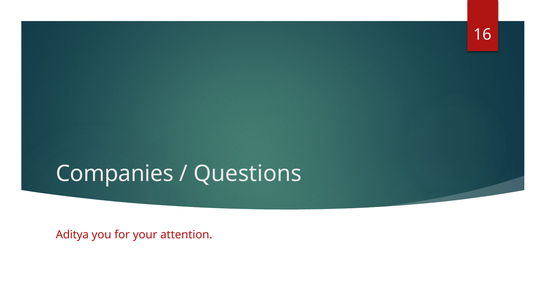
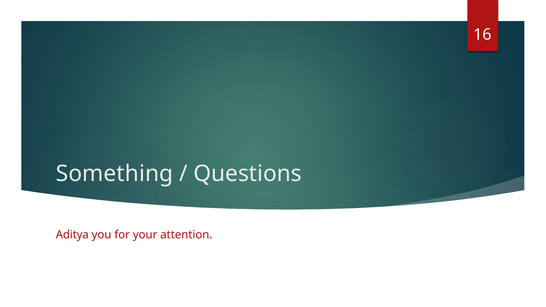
Companies: Companies -> Something
